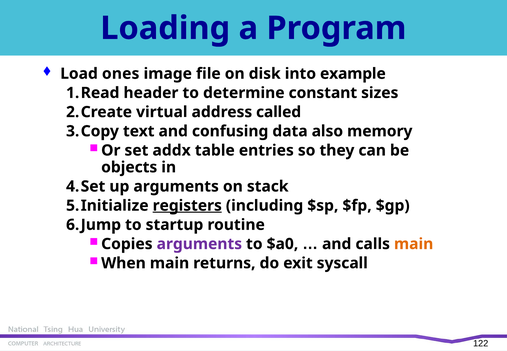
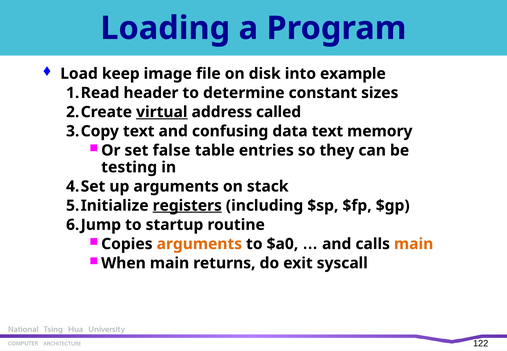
ones: ones -> keep
virtual underline: none -> present
data also: also -> text
addx: addx -> false
objects: objects -> testing
arguments at (199, 244) colour: purple -> orange
